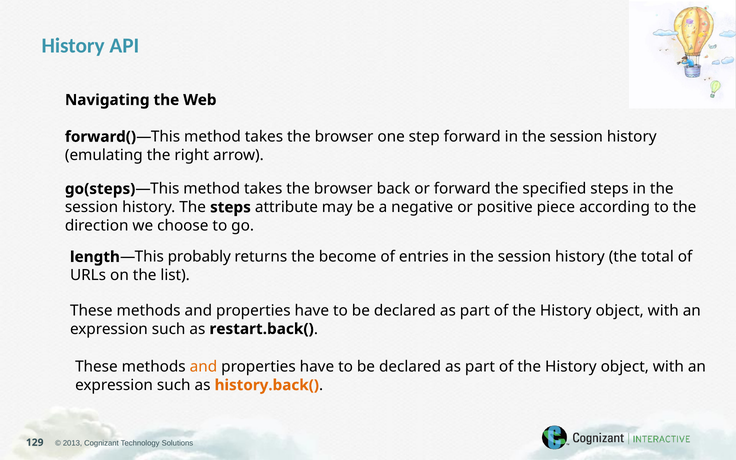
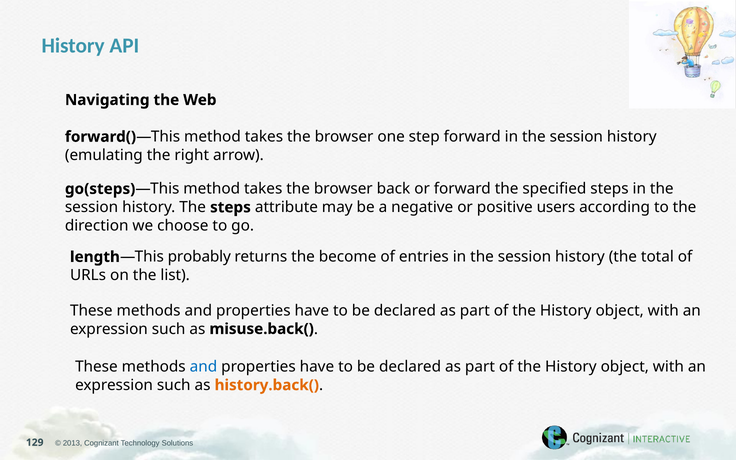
piece: piece -> users
restart.back(: restart.back( -> misuse.back(
and at (203, 367) colour: orange -> blue
